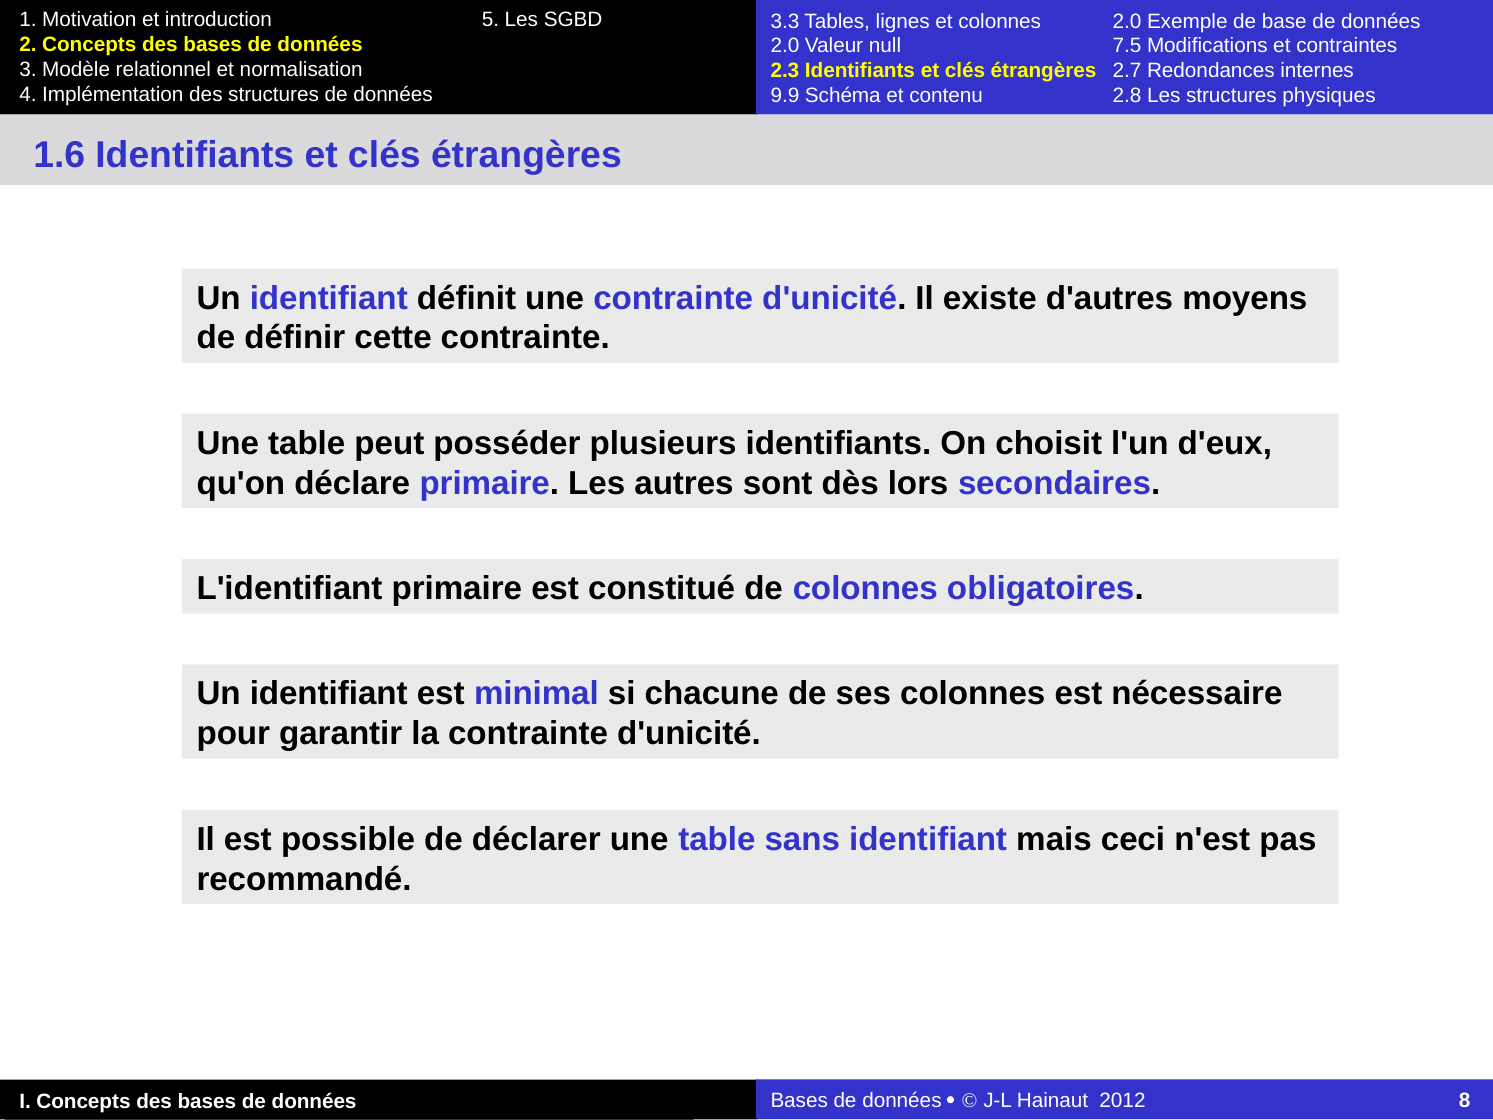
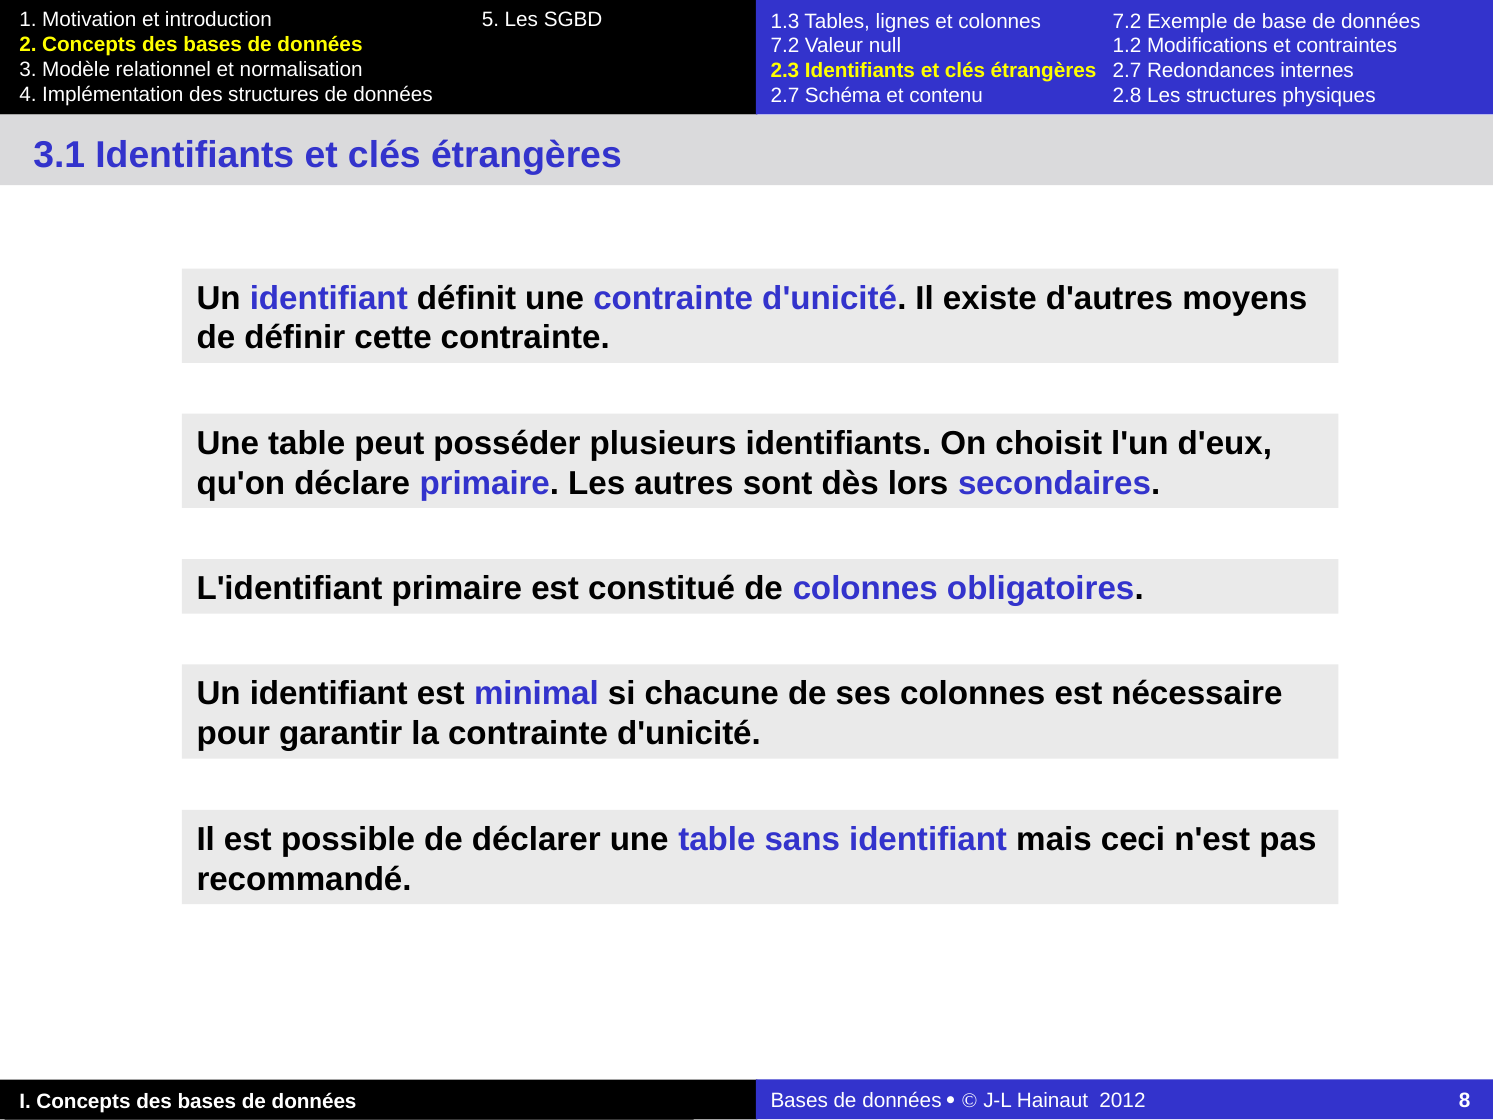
3.3: 3.3 -> 1.3
colonnes 2.0: 2.0 -> 7.2
2.0 at (785, 46): 2.0 -> 7.2
7.5: 7.5 -> 1.2
9.9 at (785, 96): 9.9 -> 2.7
1.6: 1.6 -> 3.1
